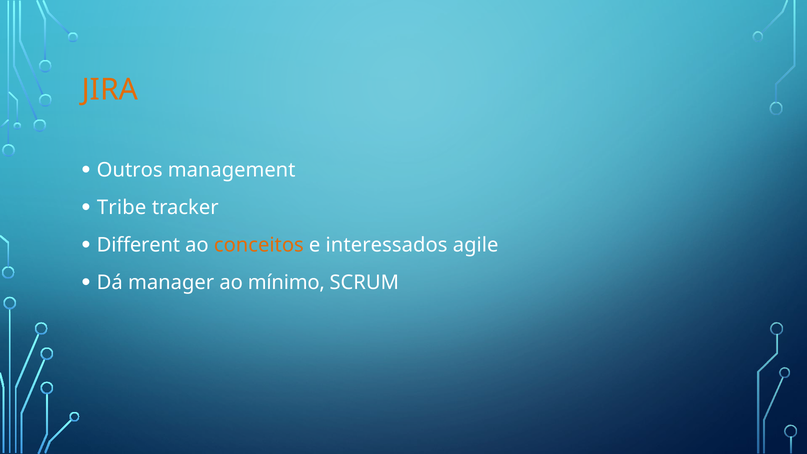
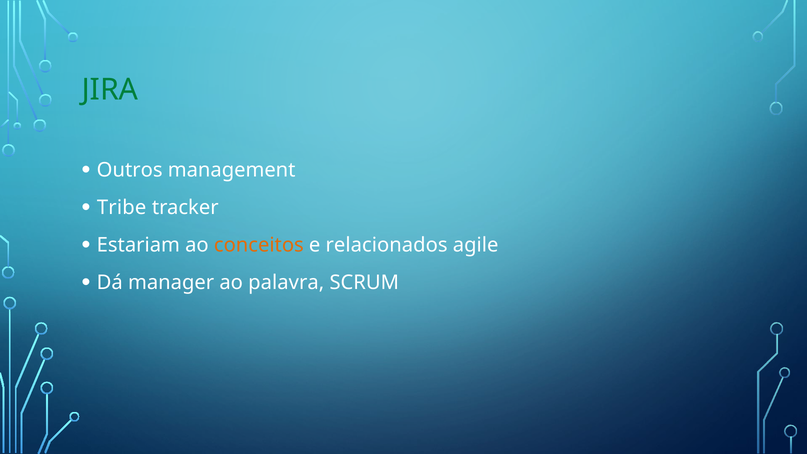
JIRA colour: orange -> green
Different: Different -> Estariam
interessados: interessados -> relacionados
mínimo: mínimo -> palavra
